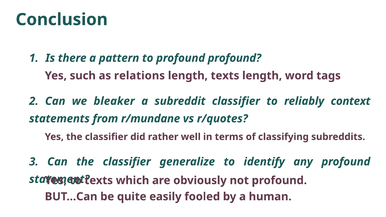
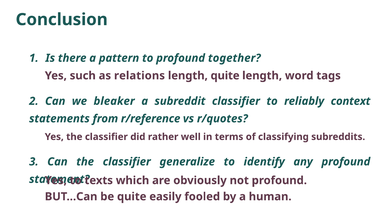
profound profound: profound -> together
length texts: texts -> quite
r/mundane: r/mundane -> r/reference
